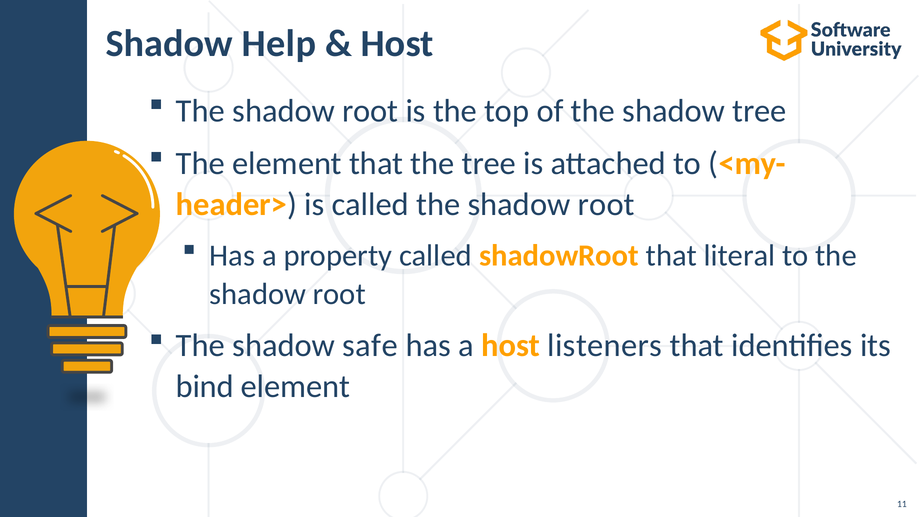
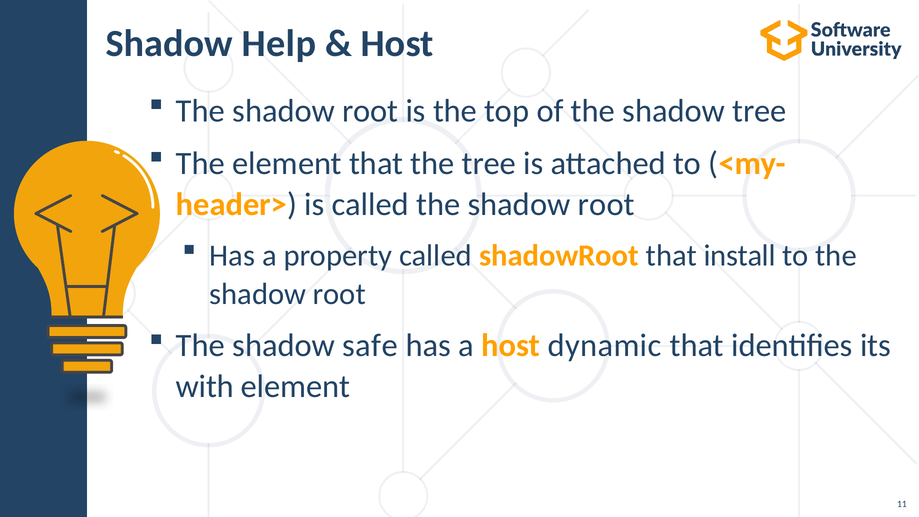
literal: literal -> install
listeners: listeners -> dynamic
bind: bind -> with
